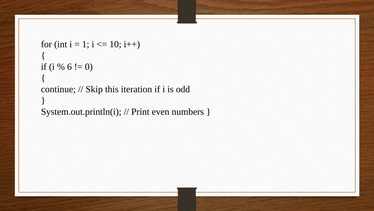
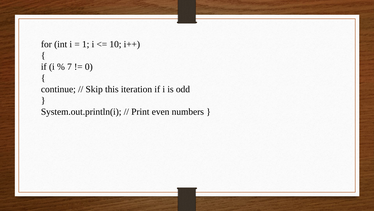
6: 6 -> 7
